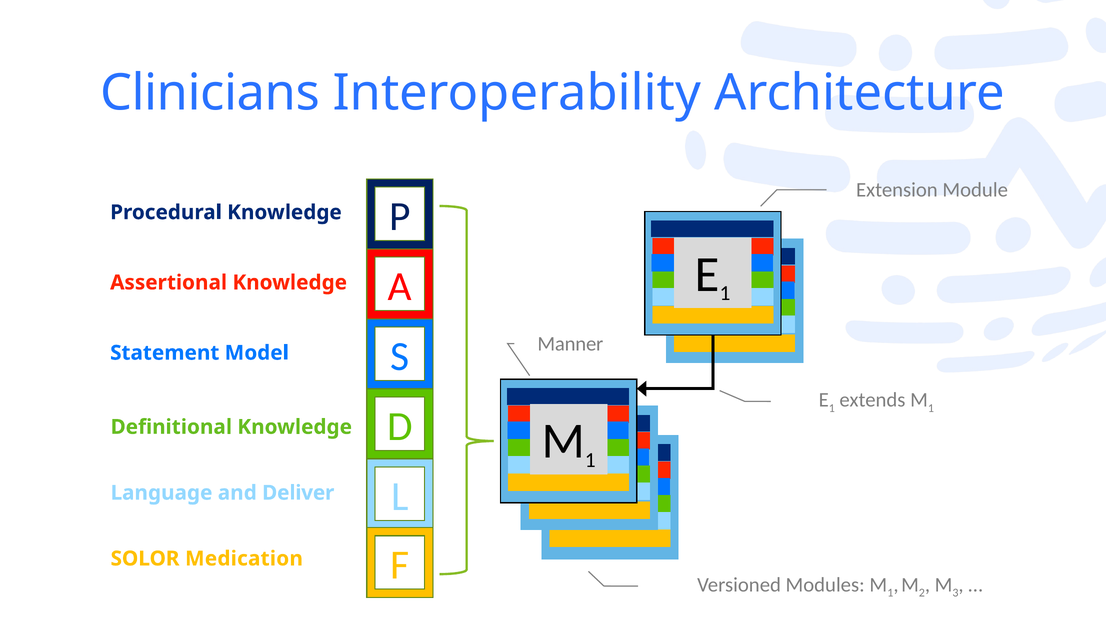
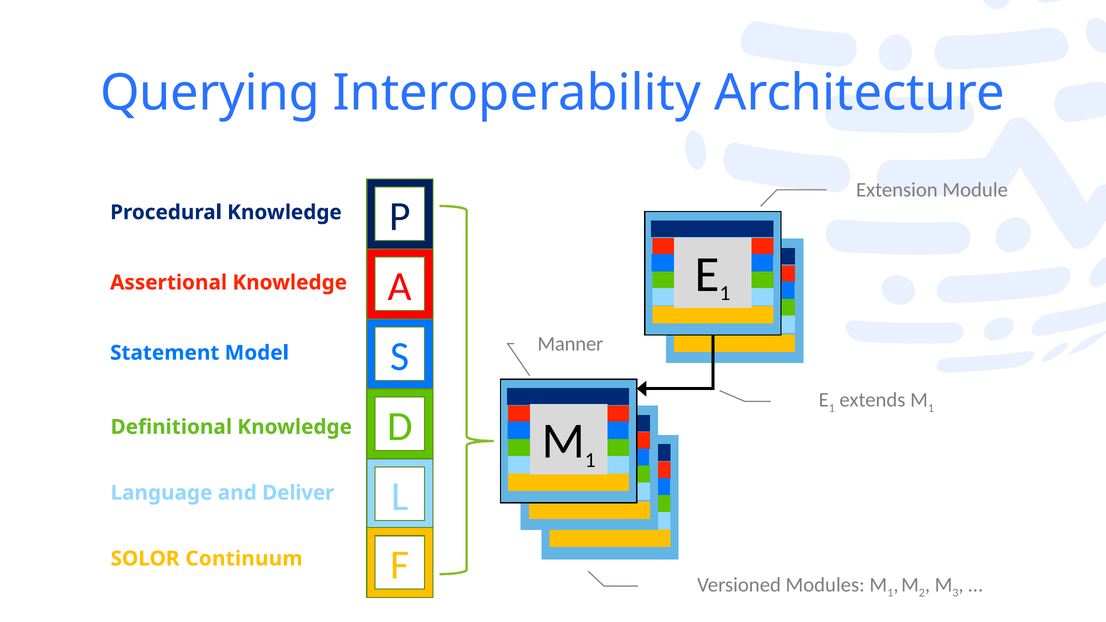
Clinicians: Clinicians -> Querying
Medication: Medication -> Continuum
